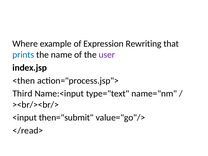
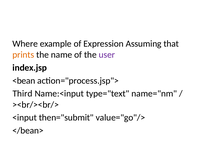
Rewriting: Rewriting -> Assuming
prints colour: blue -> orange
<then: <then -> <bean
</read>: </read> -> </bean>
